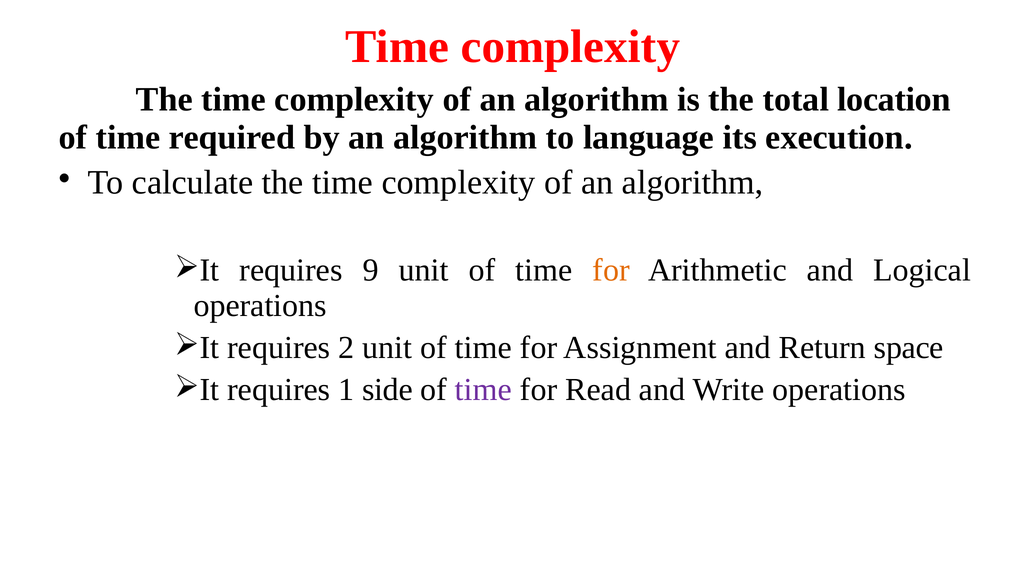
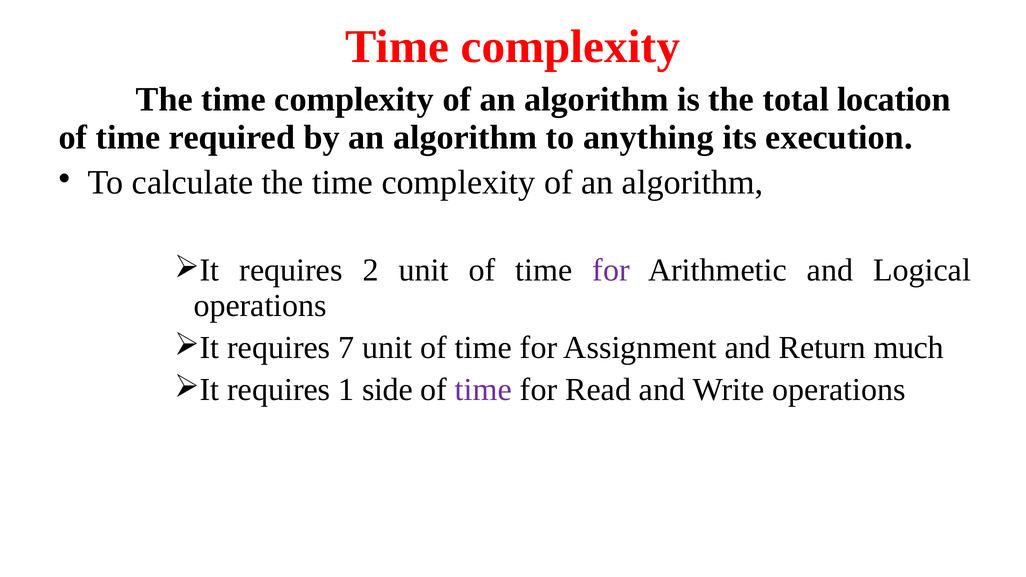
language: language -> anything
9: 9 -> 2
for at (611, 270) colour: orange -> purple
2: 2 -> 7
space: space -> much
